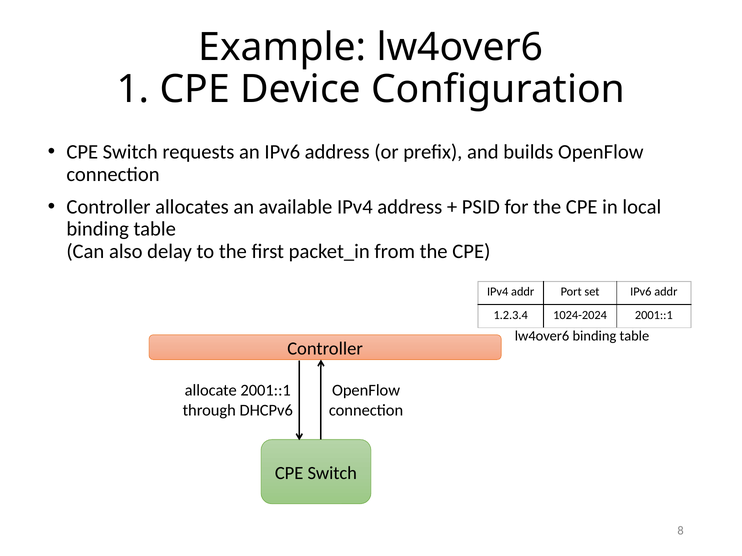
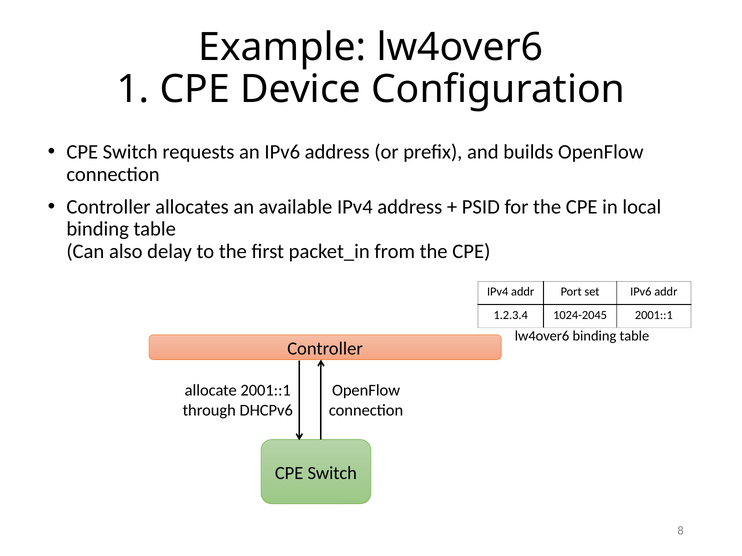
1024-2024: 1024-2024 -> 1024-2045
